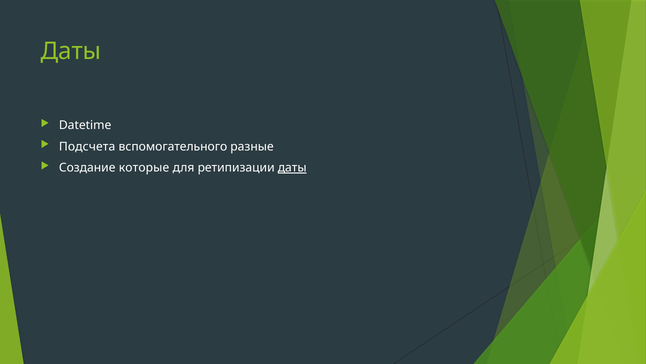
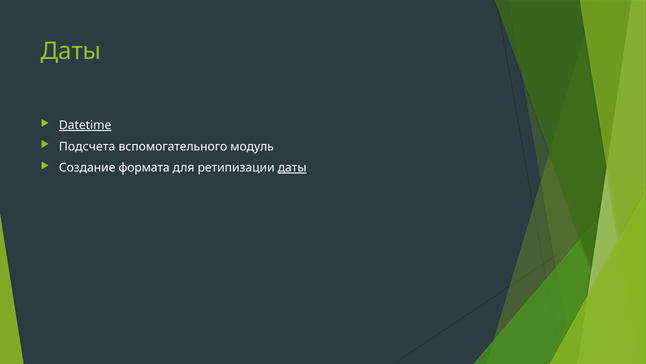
Datetime underline: none -> present
разные: разные -> модуль
которые: которые -> формата
